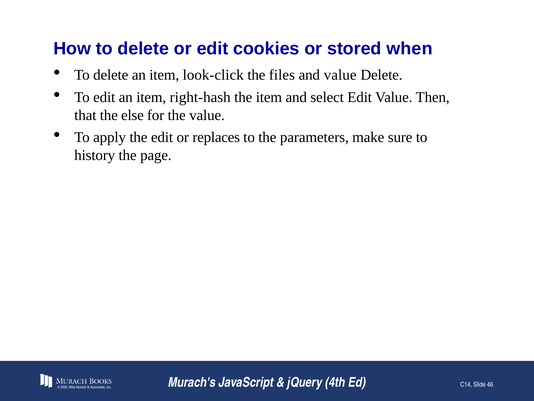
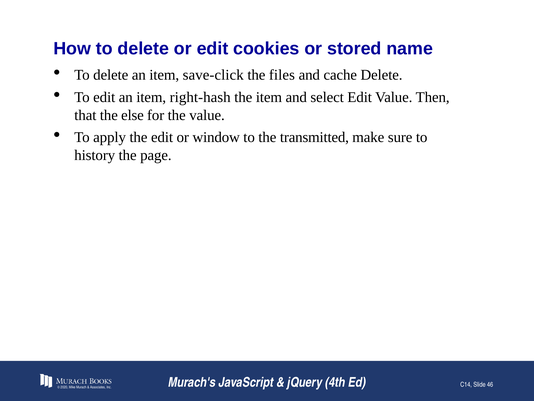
when: when -> name
look-click: look-click -> save-click
and value: value -> cache
replaces: replaces -> window
parameters: parameters -> transmitted
